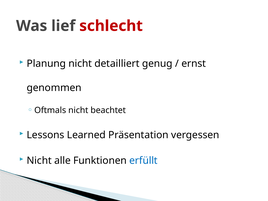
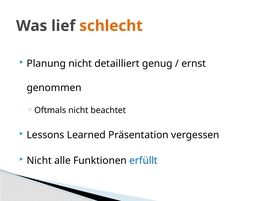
schlecht colour: red -> orange
